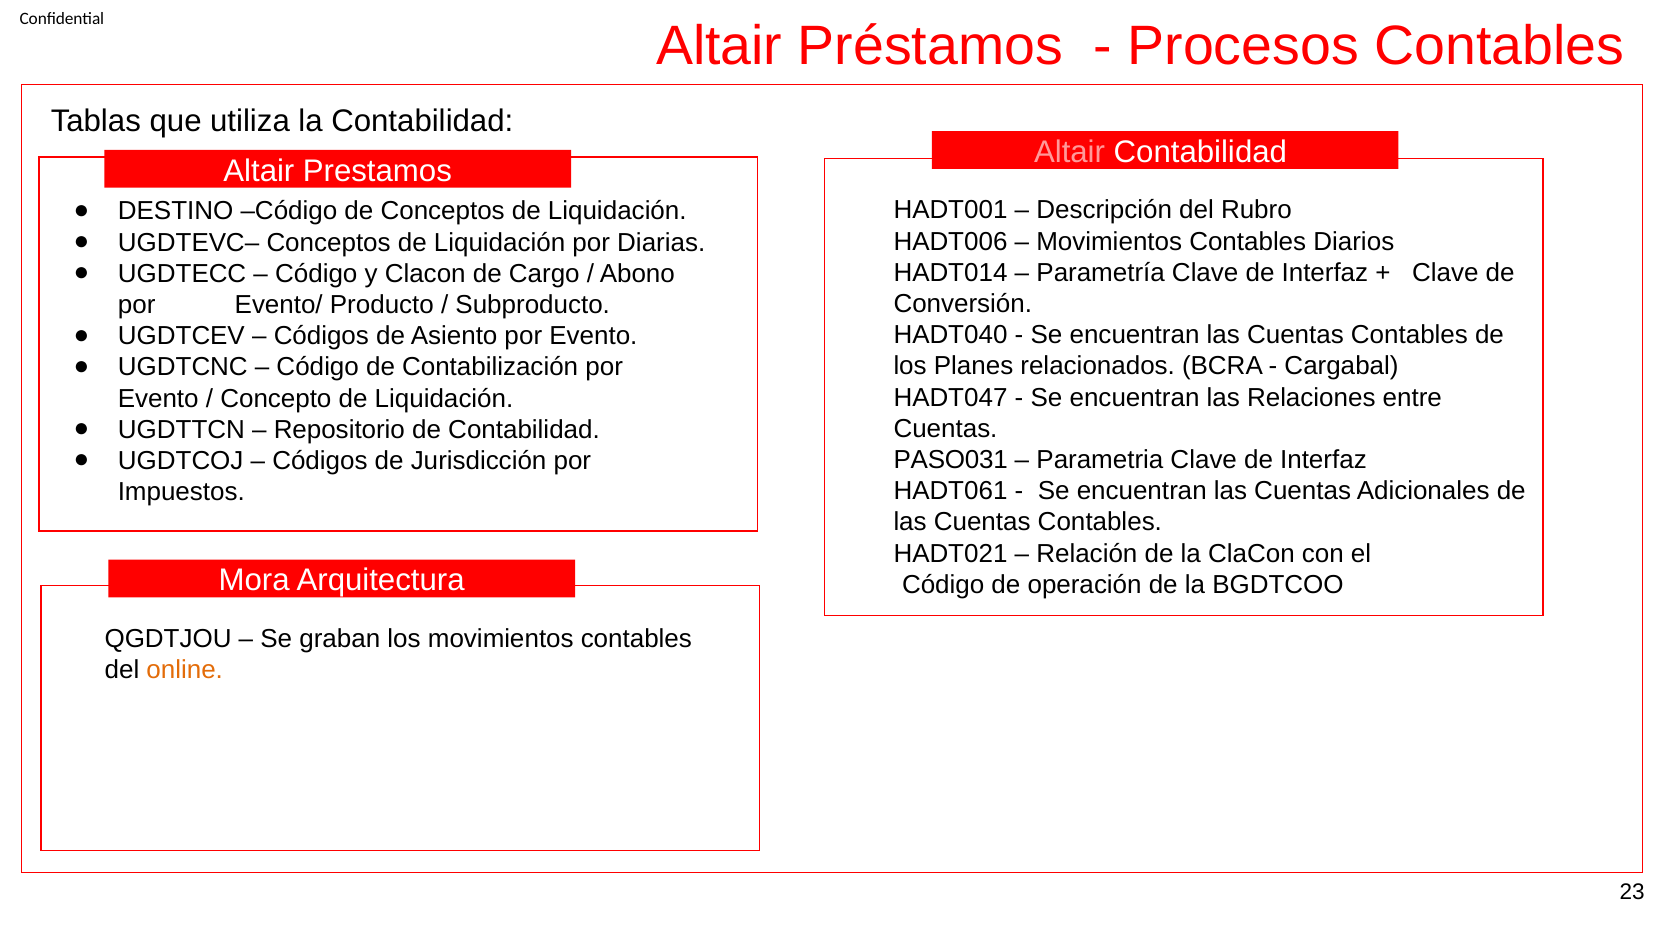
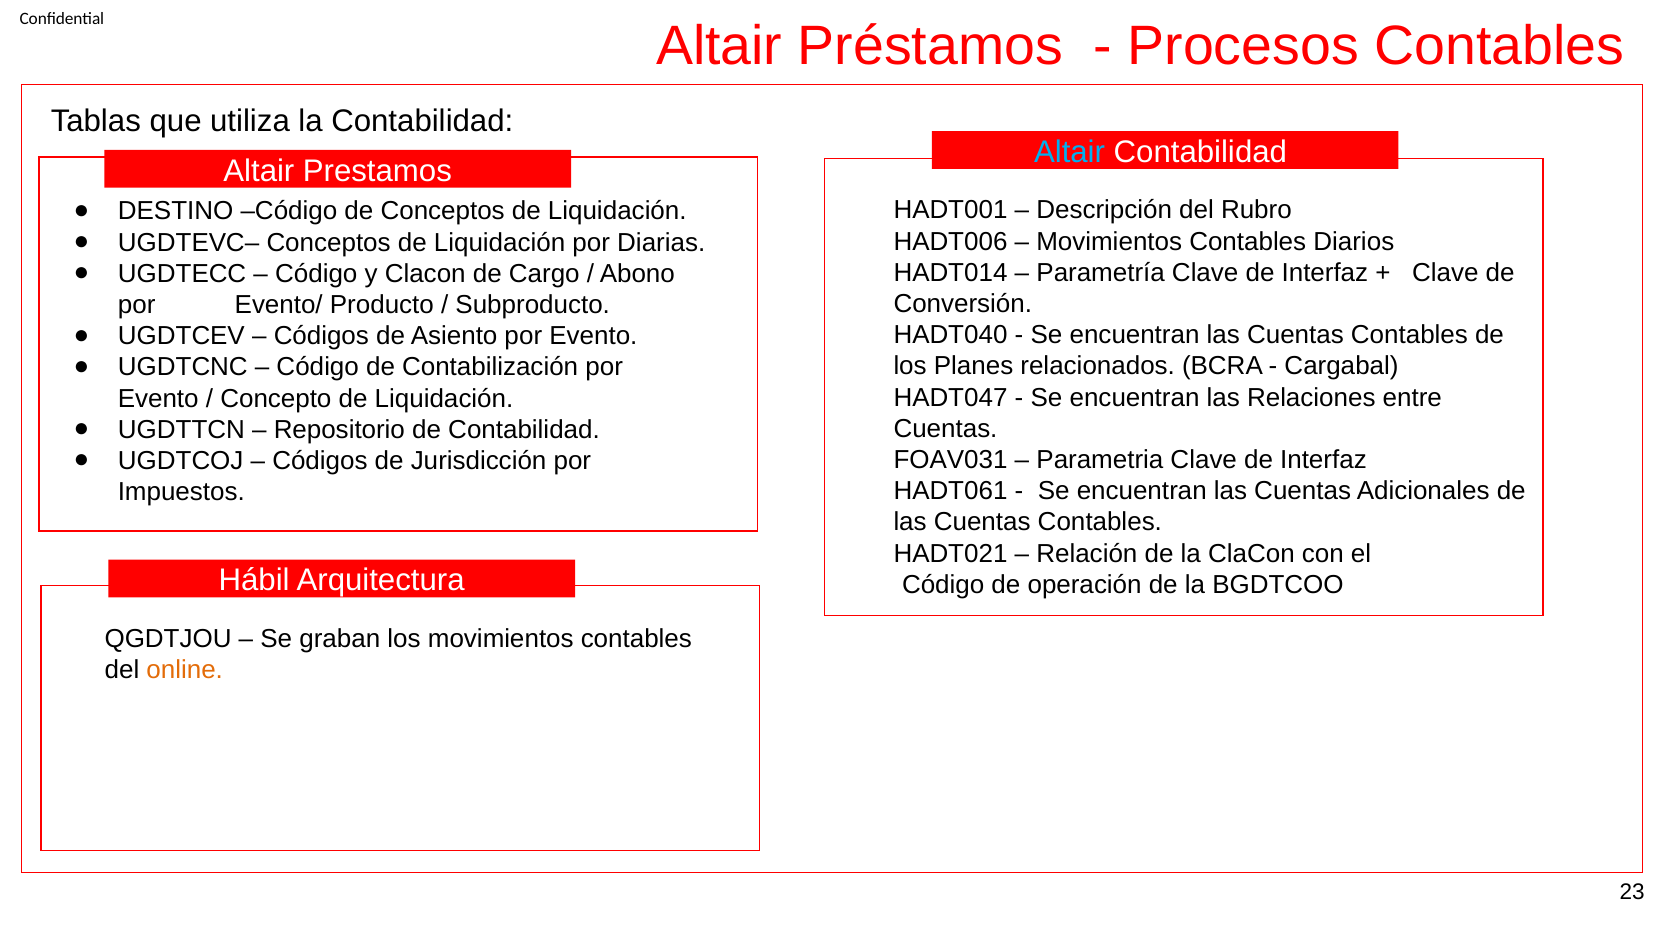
Altair at (1070, 152) colour: pink -> light blue
PASO031: PASO031 -> FOAV031
Mora: Mora -> Hábil
